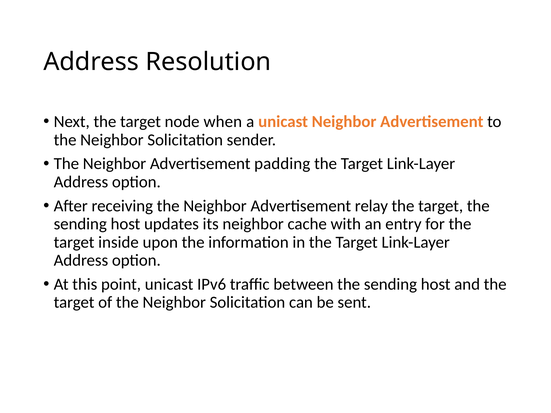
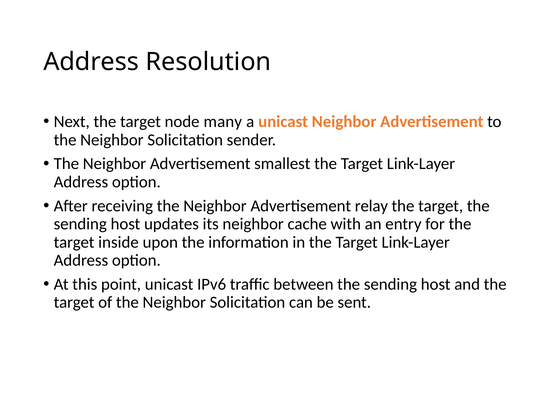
when: when -> many
padding: padding -> smallest
